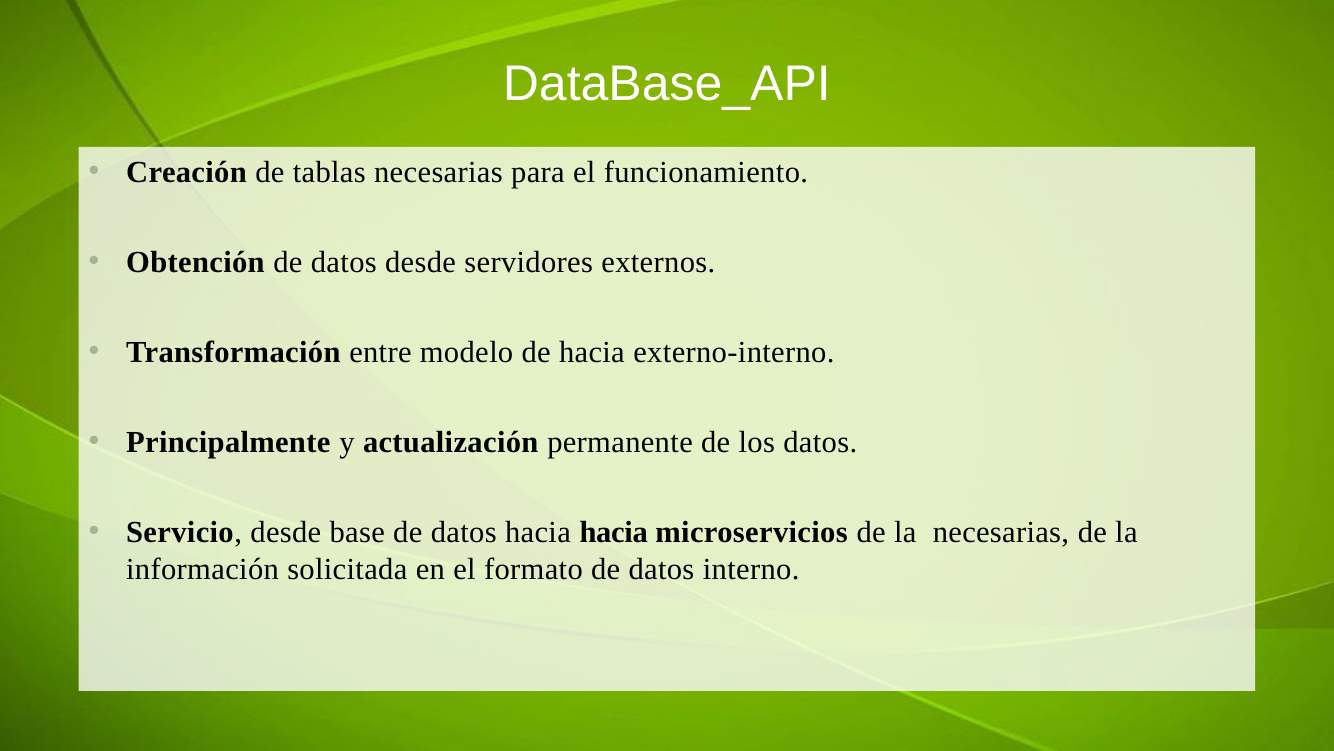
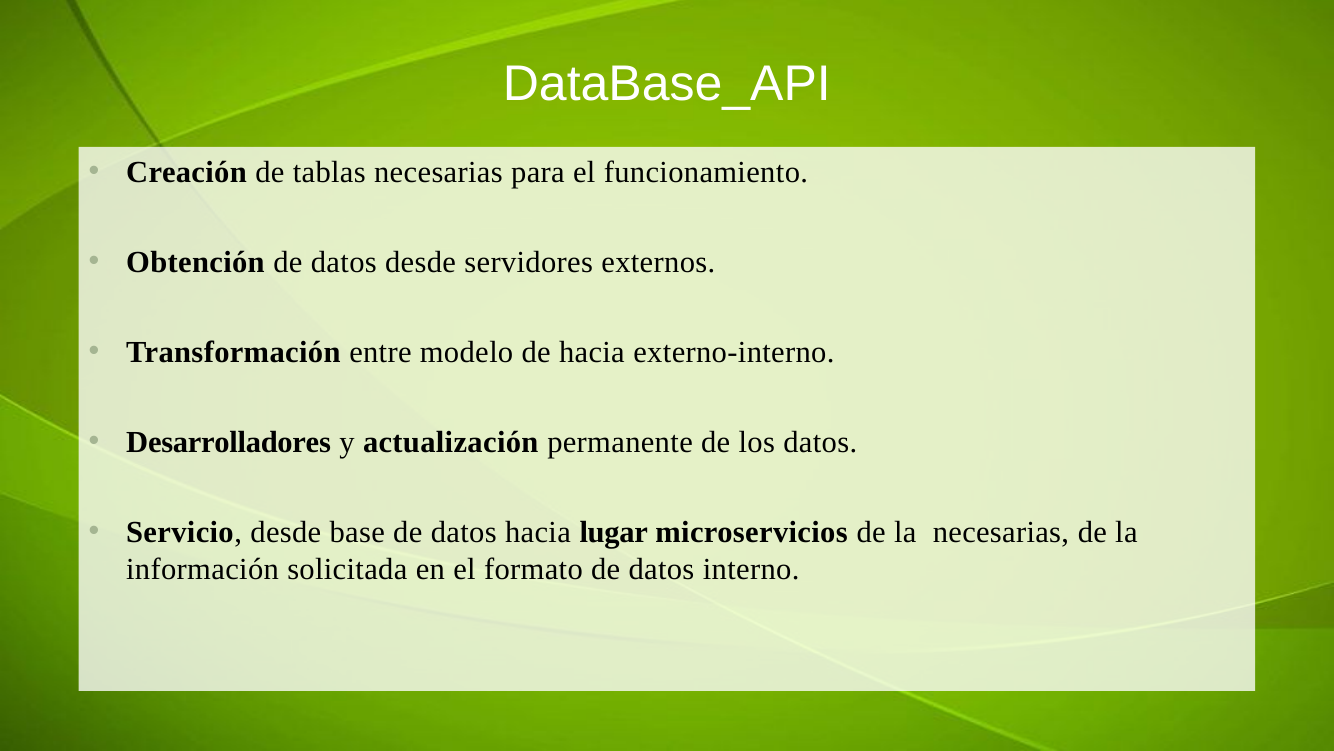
Principalmente: Principalmente -> Desarrolladores
hacia hacia: hacia -> lugar
